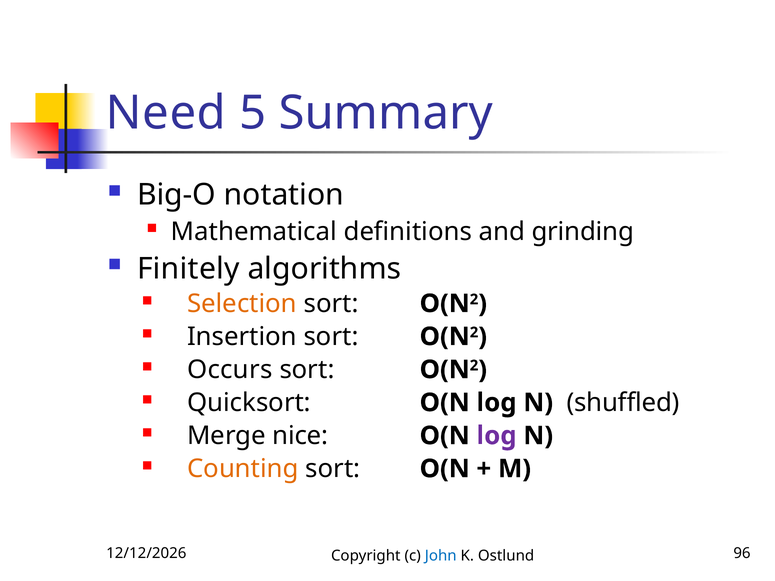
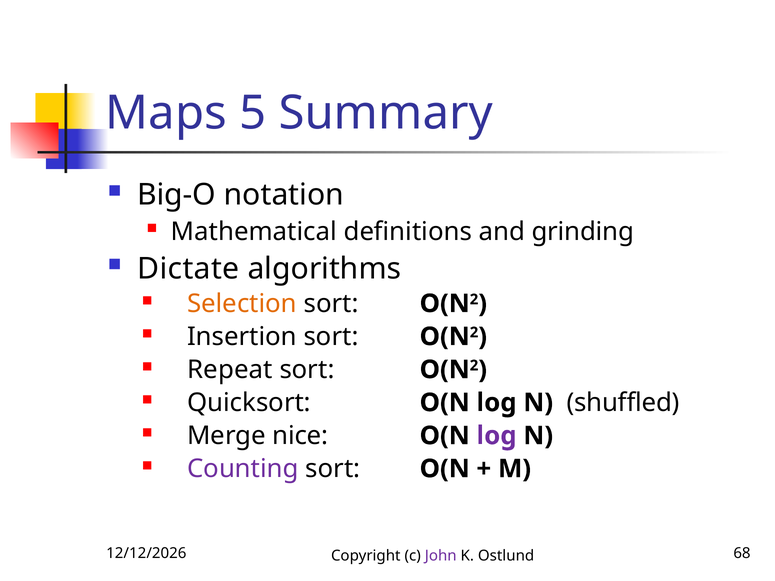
Need: Need -> Maps
Finitely: Finitely -> Dictate
Occurs: Occurs -> Repeat
Counting colour: orange -> purple
John colour: blue -> purple
96: 96 -> 68
